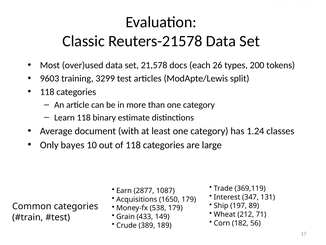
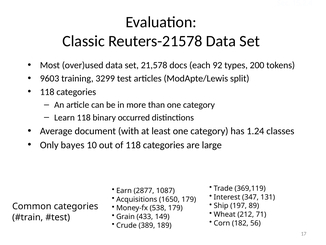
26: 26 -> 92
estimate: estimate -> occurred
